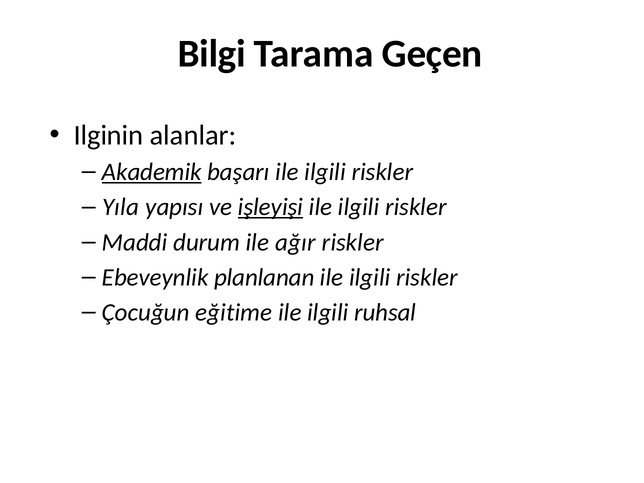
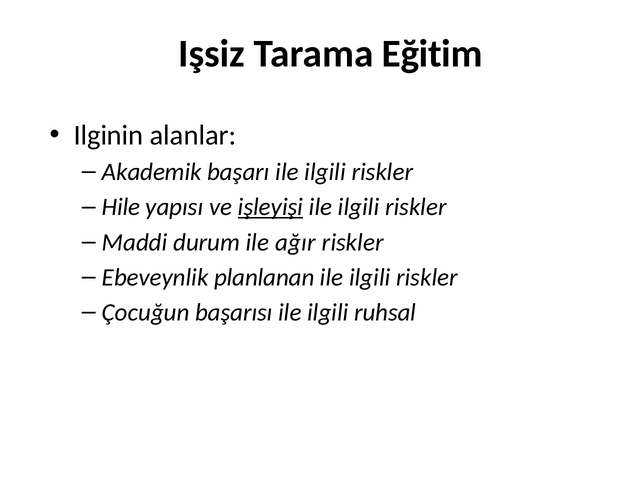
Bilgi: Bilgi -> Işsiz
Geçen: Geçen -> Eğitim
Akademik underline: present -> none
Yıla: Yıla -> Hile
eğitime: eğitime -> başarısı
